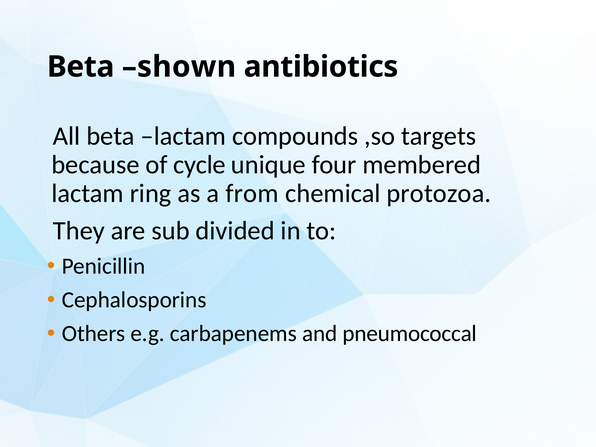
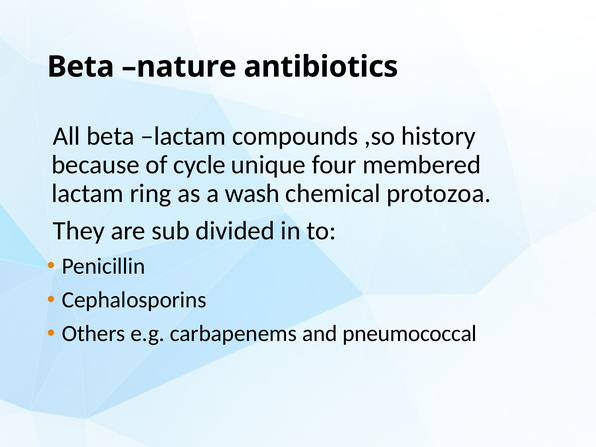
shown: shown -> nature
targets: targets -> history
from: from -> wash
